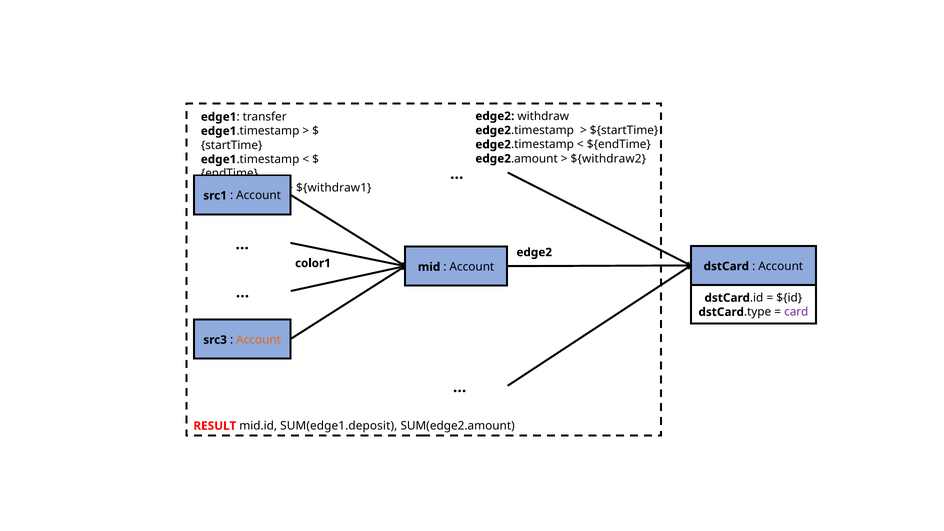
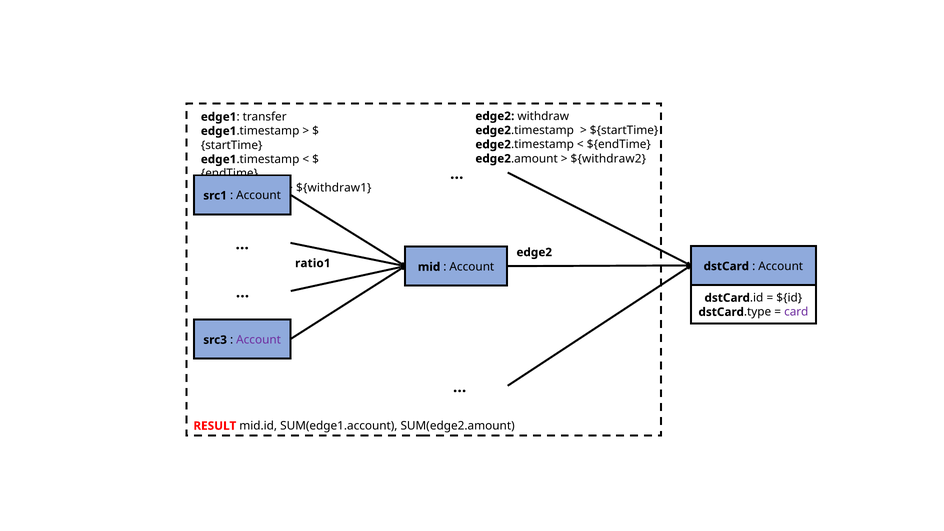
color1: color1 -> ratio1
Account at (259, 340) colour: orange -> purple
SUM(edge1.deposit: SUM(edge1.deposit -> SUM(edge1.account
